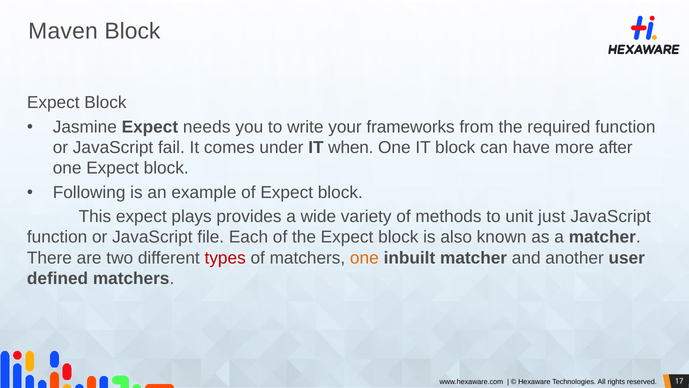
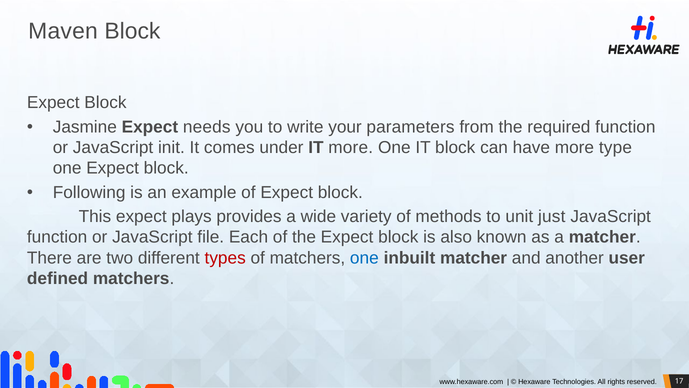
frameworks: frameworks -> parameters
fail: fail -> init
IT when: when -> more
after: after -> type
one at (364, 258) colour: orange -> blue
